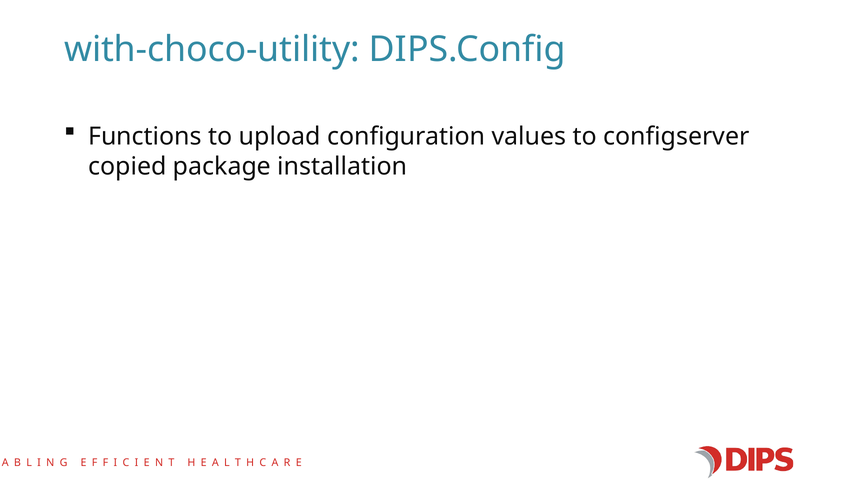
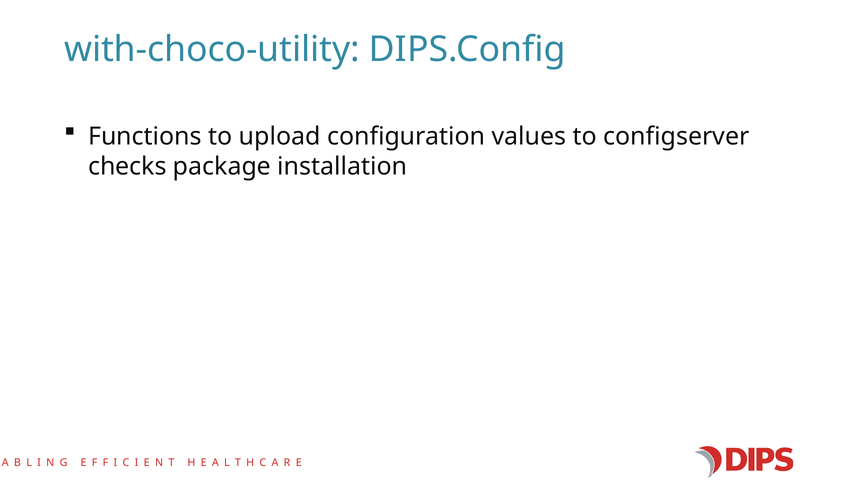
copied: copied -> checks
